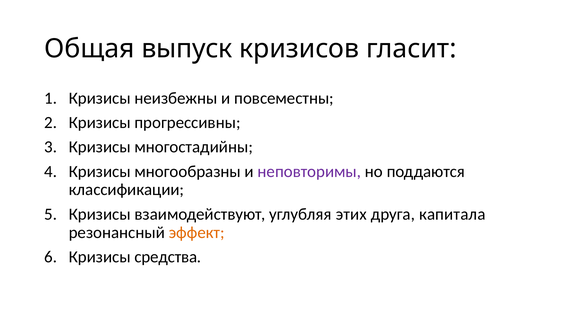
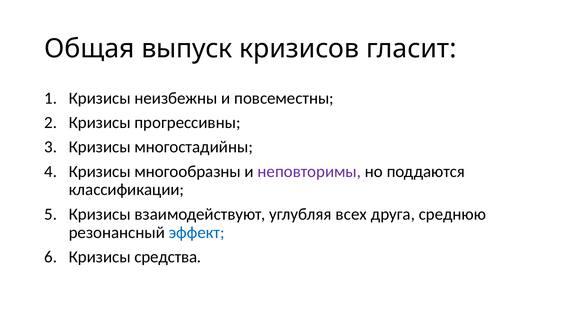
этих: этих -> всех
капитала: капитала -> среднюю
эффект colour: orange -> blue
